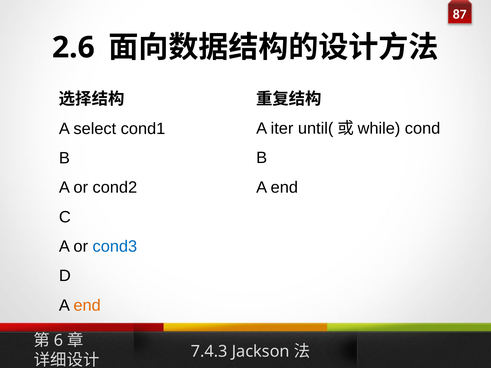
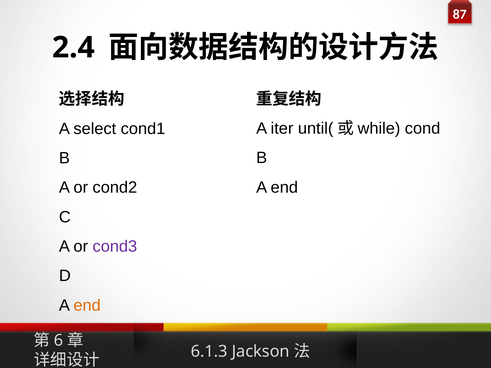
2.6: 2.6 -> 2.4
cond3 colour: blue -> purple
7.4.3: 7.4.3 -> 6.1.3
